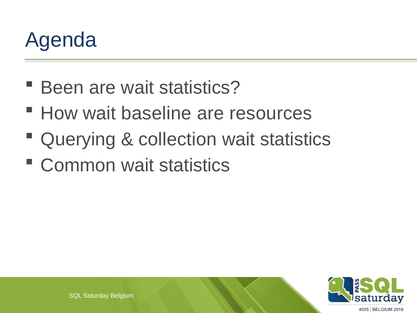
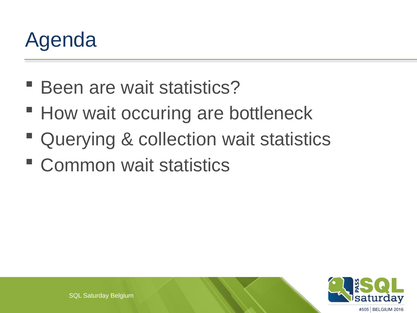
baseline: baseline -> occuring
resources: resources -> bottleneck
